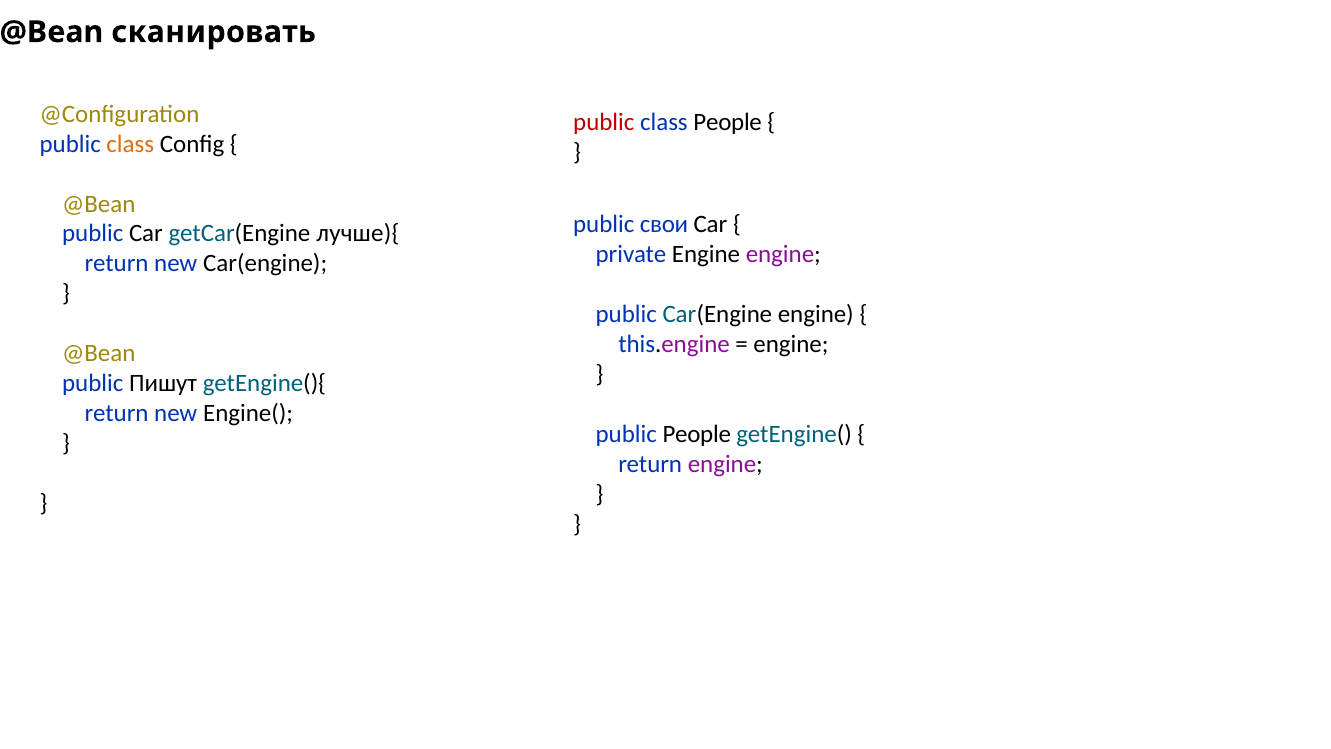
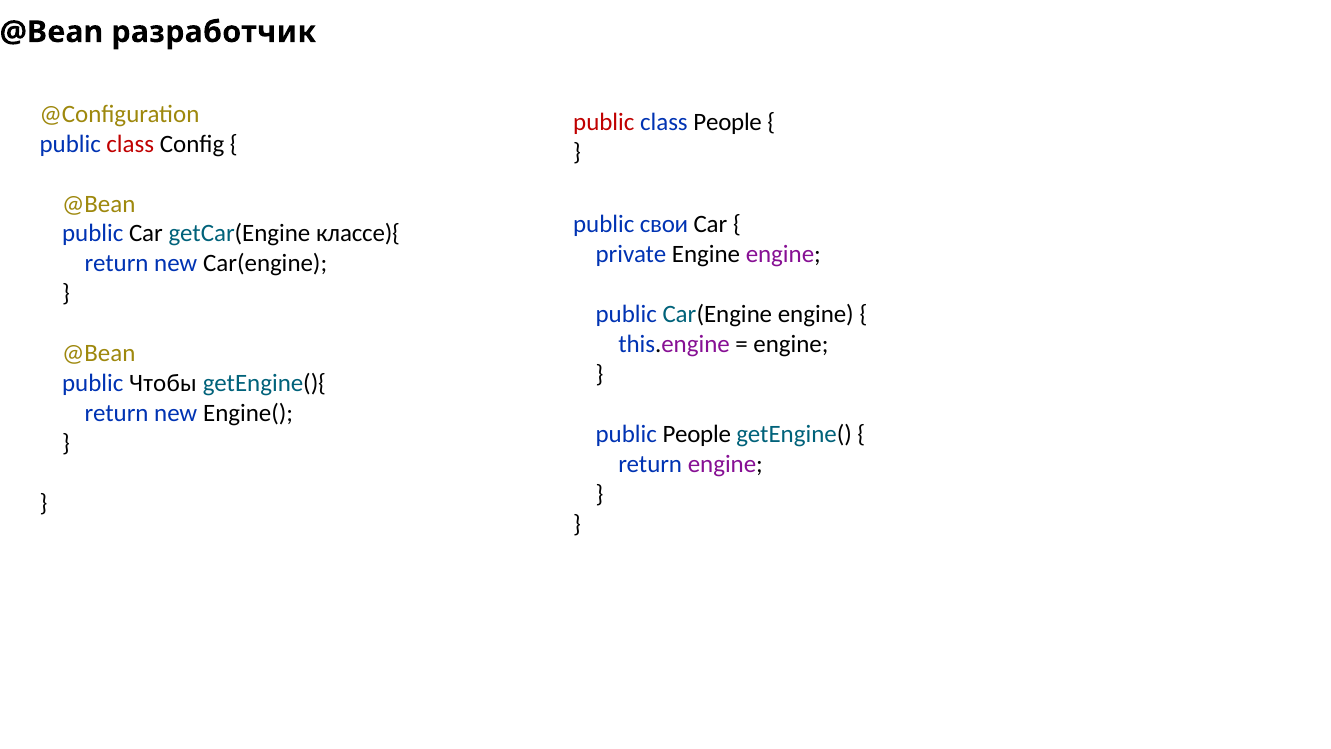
сканировать: сканировать -> разработчик
class at (130, 144) colour: orange -> red
лучше){: лучше){ -> классе){
Пишут: Пишут -> Чтобы
